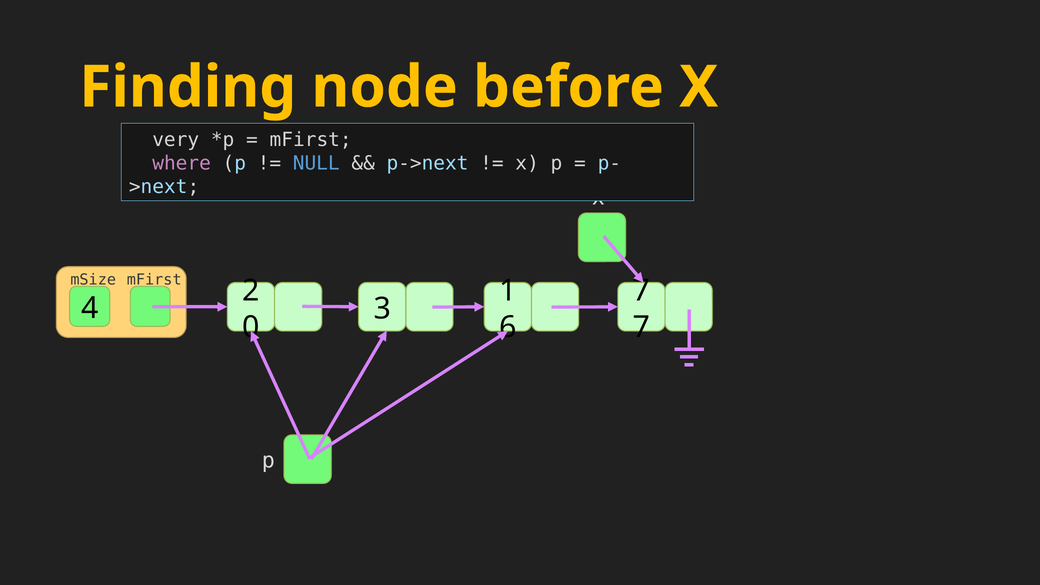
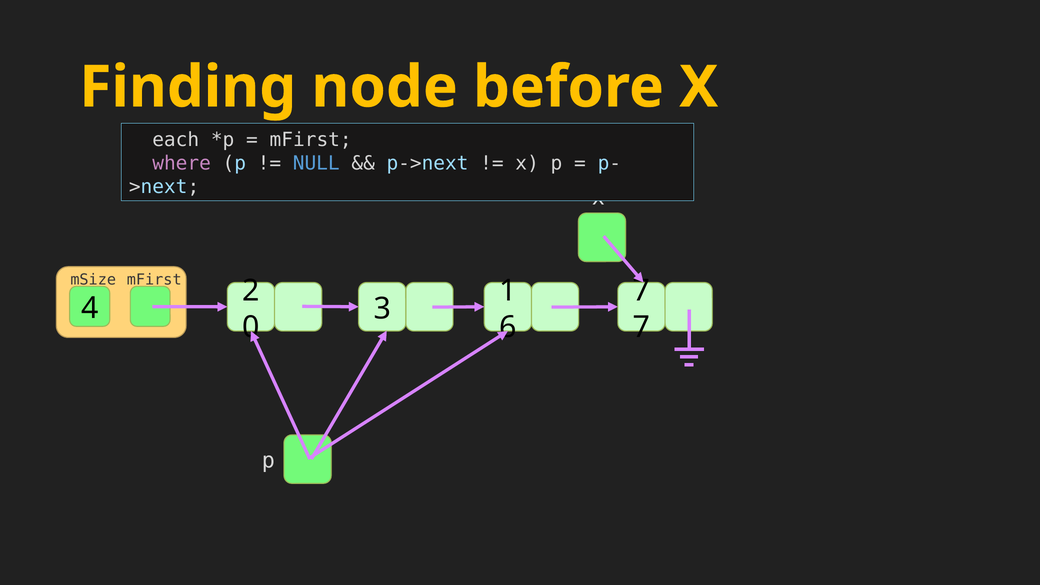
very: very -> each
